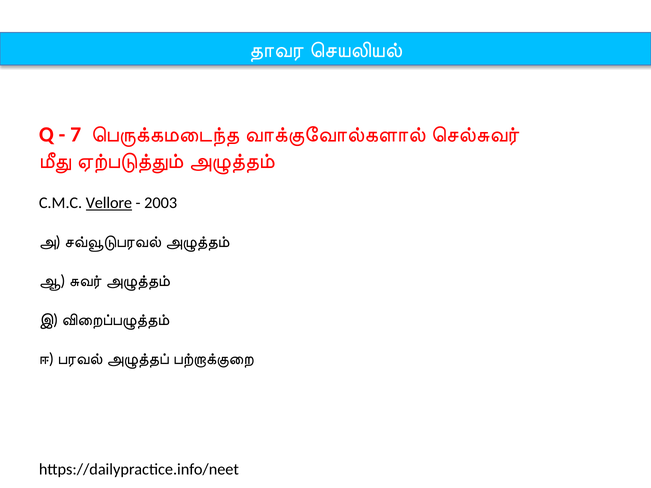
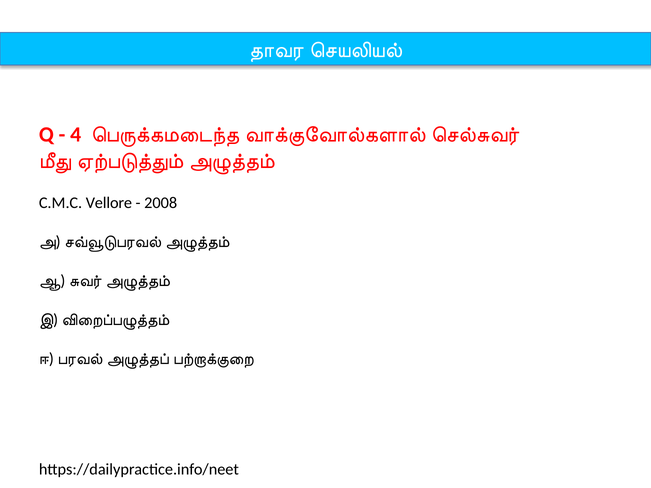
7: 7 -> 4
Vellore underline: present -> none
2003: 2003 -> 2008
